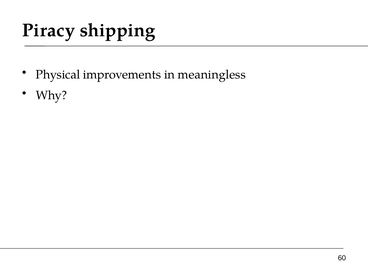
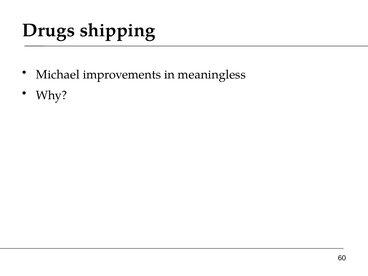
Piracy: Piracy -> Drugs
Physical: Physical -> Michael
